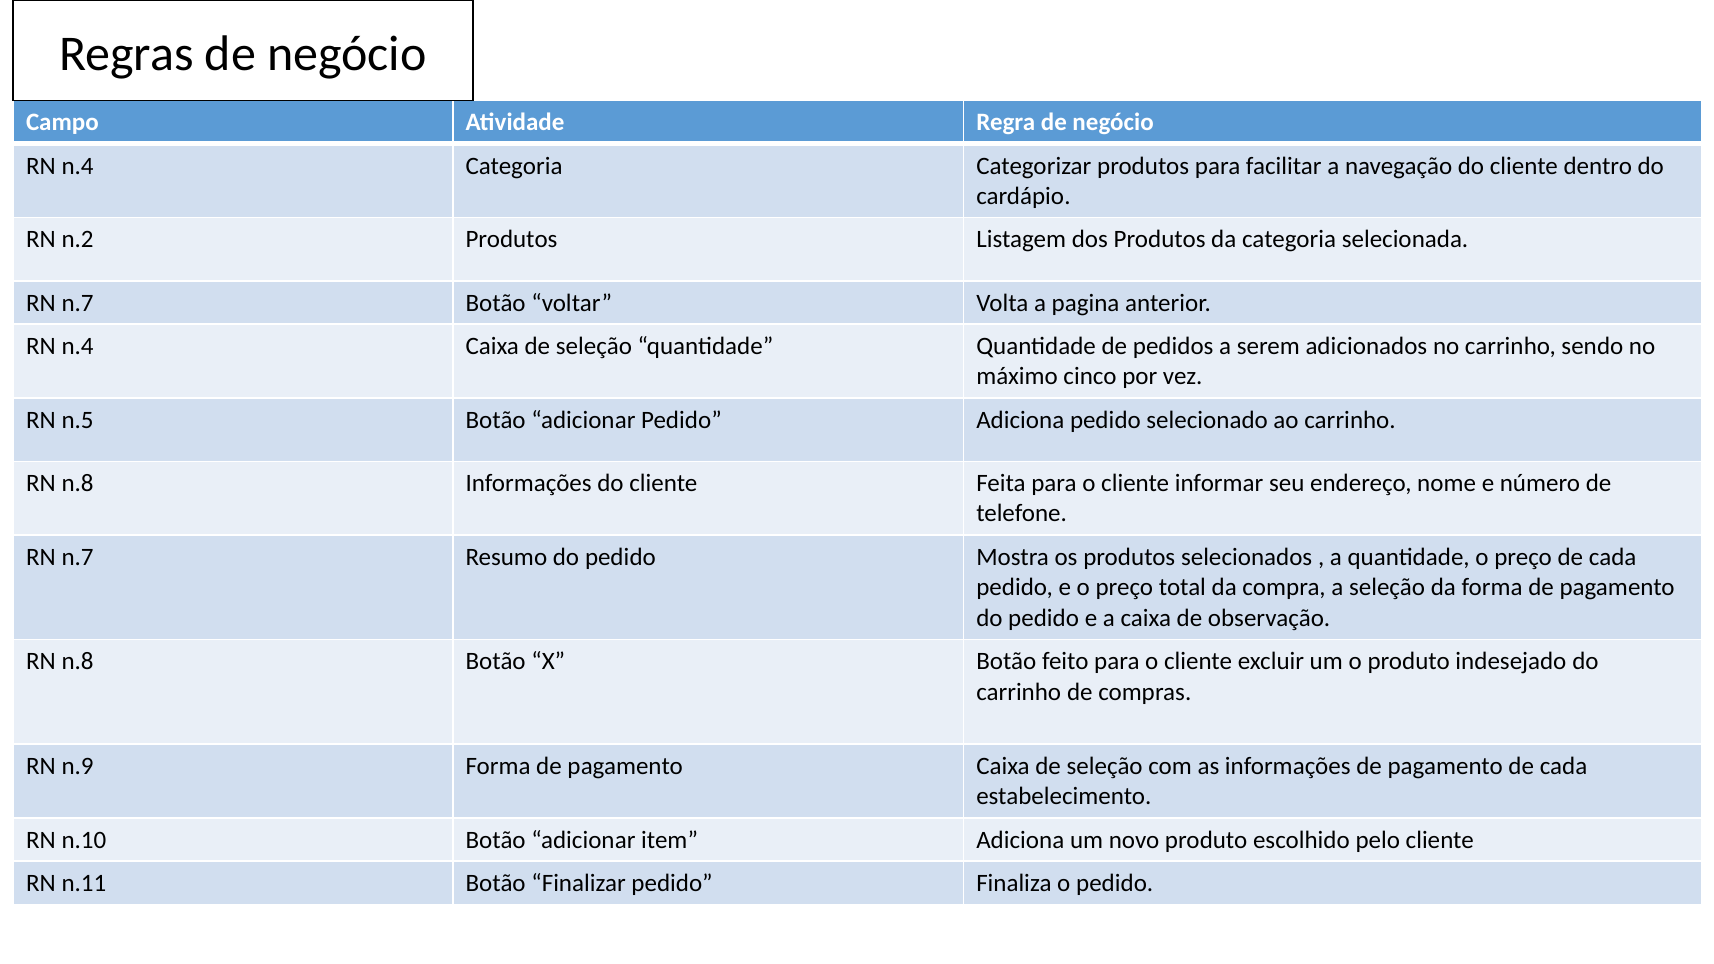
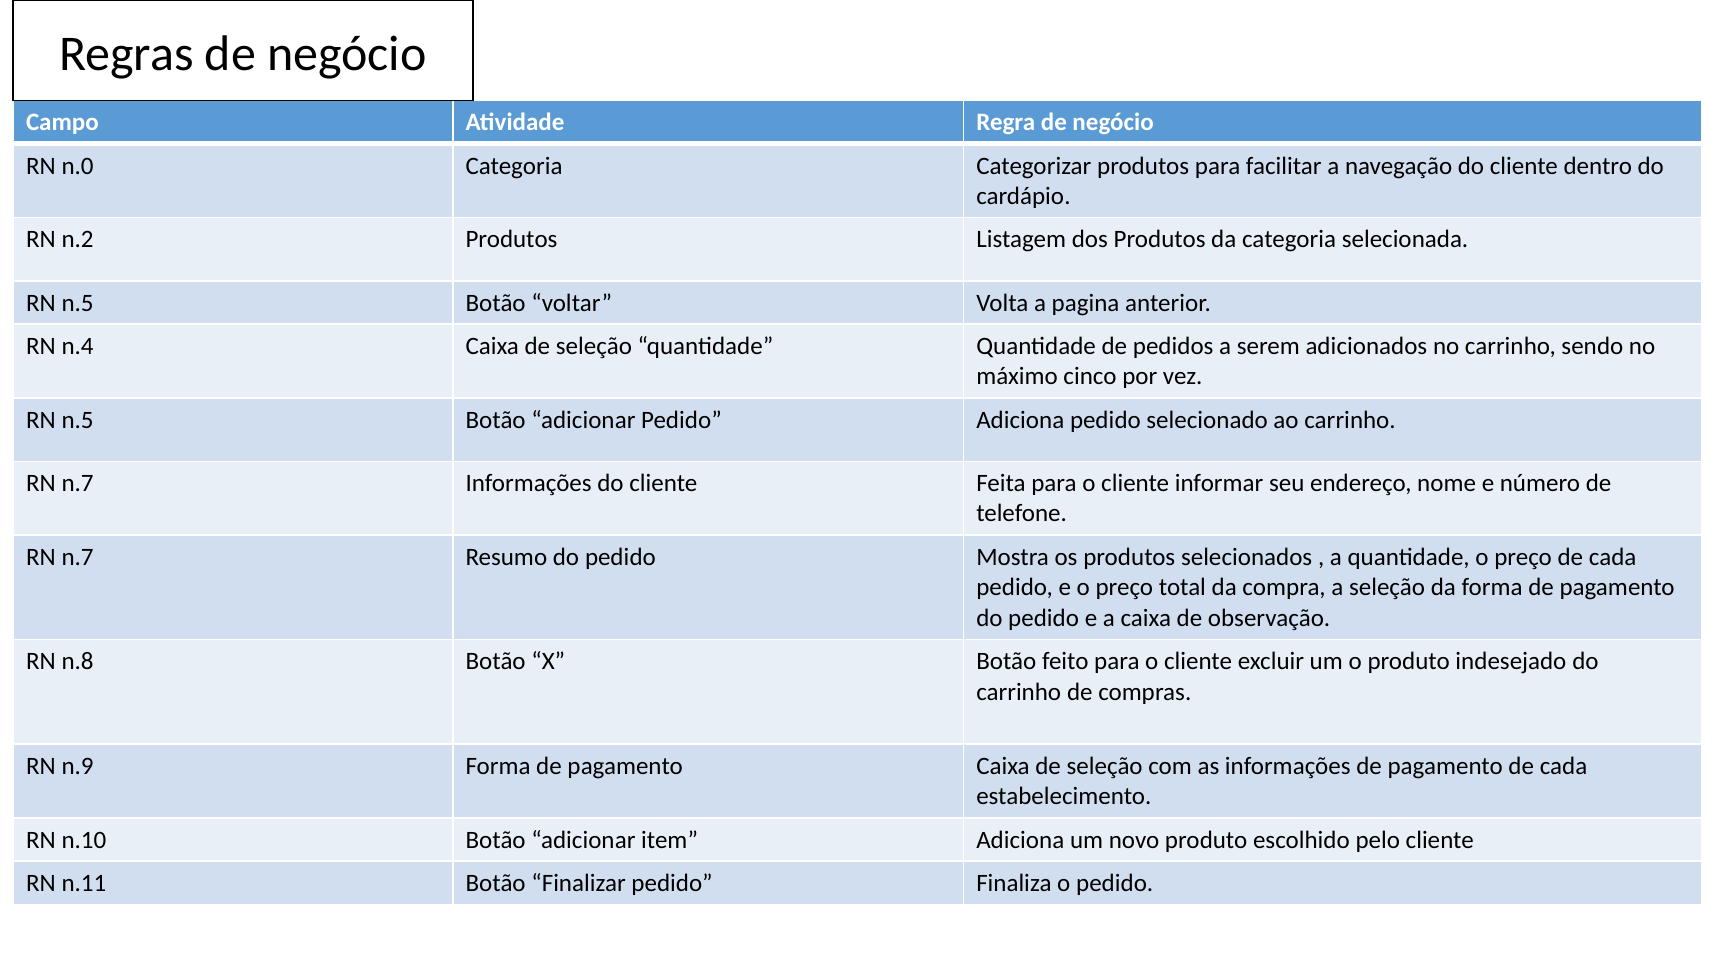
n.4 at (78, 166): n.4 -> n.0
n.7 at (78, 303): n.7 -> n.5
n.8 at (78, 483): n.8 -> n.7
